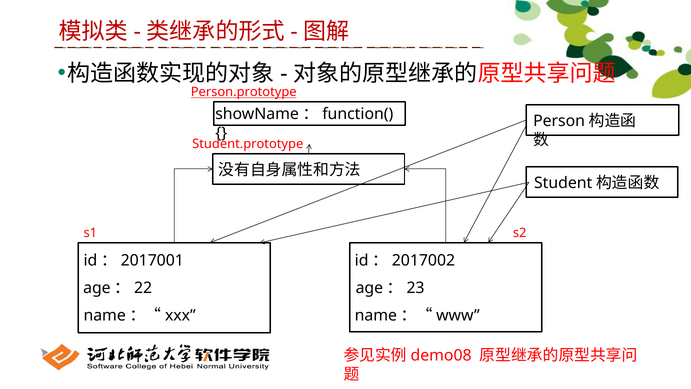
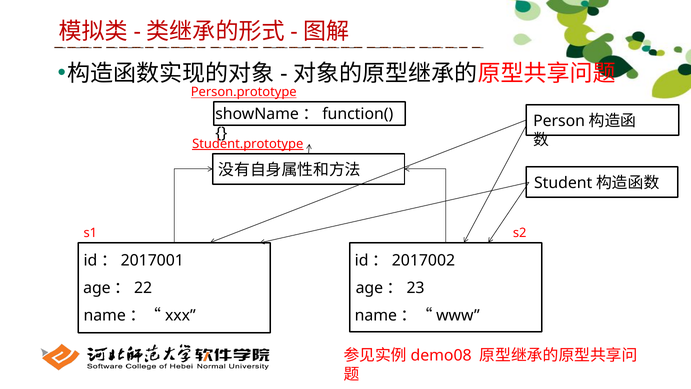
Student.prototype underline: none -> present
